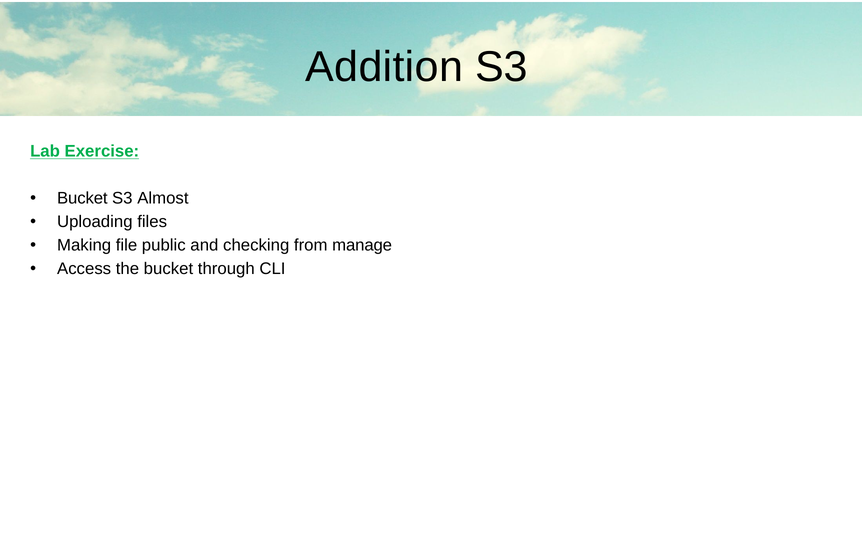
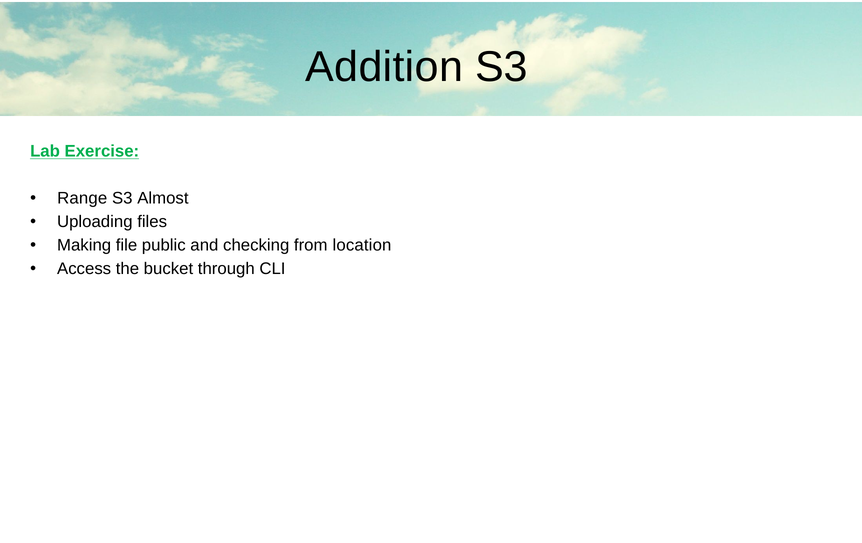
Bucket at (82, 198): Bucket -> Range
manage: manage -> location
